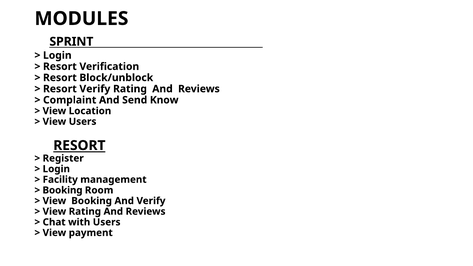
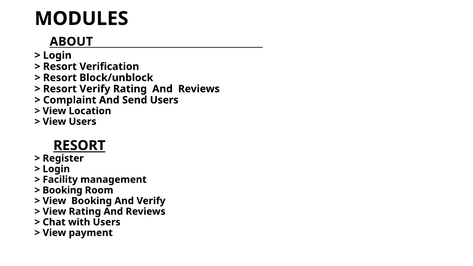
SPRINT: SPRINT -> ABOUT
Send Know: Know -> Users
